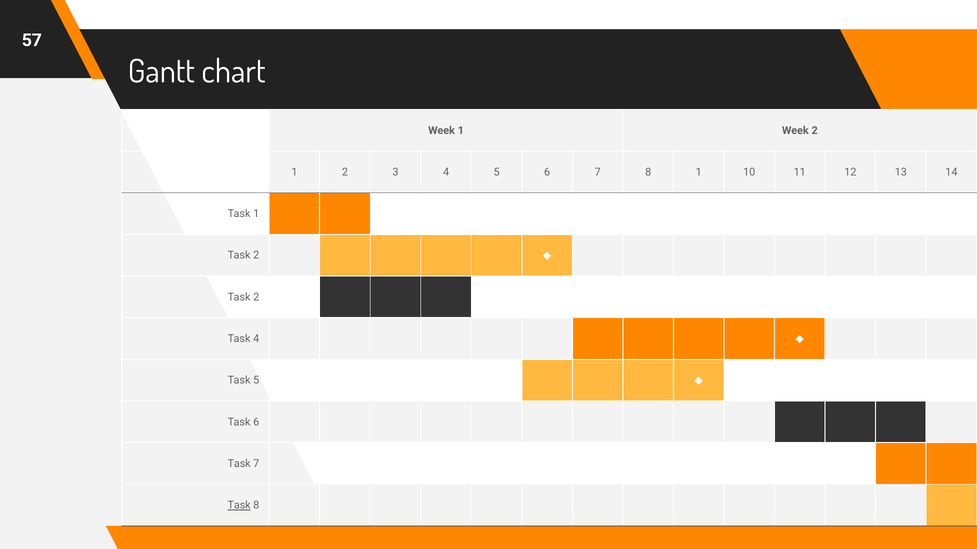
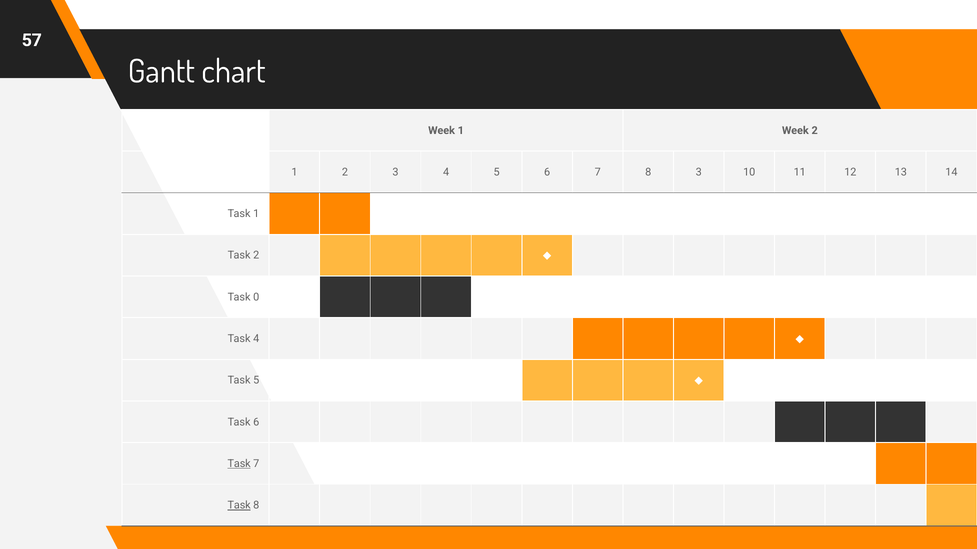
8 1: 1 -> 3
2 at (256, 297): 2 -> 0
Task at (239, 464) underline: none -> present
